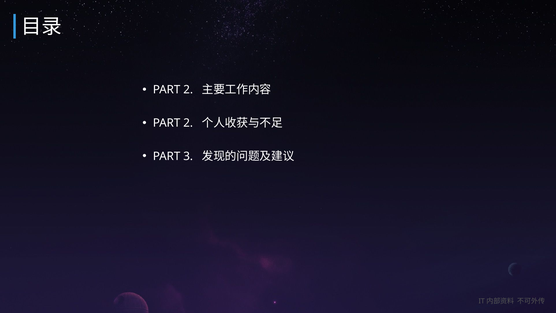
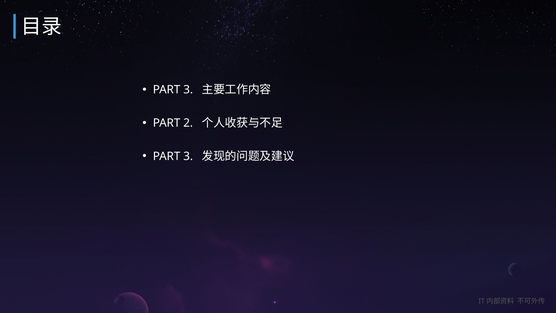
2 at (188, 90): 2 -> 3
